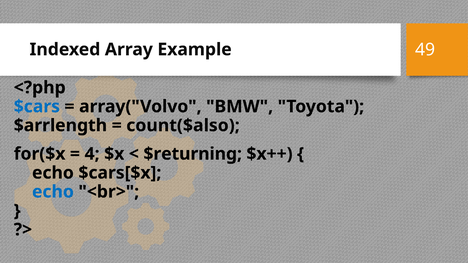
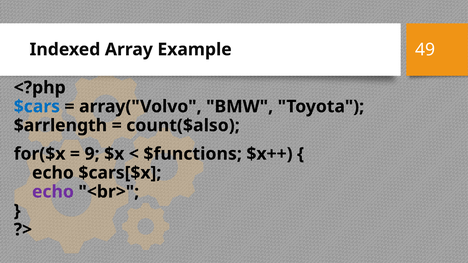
4: 4 -> 9
$returning: $returning -> $functions
echo at (53, 192) colour: blue -> purple
